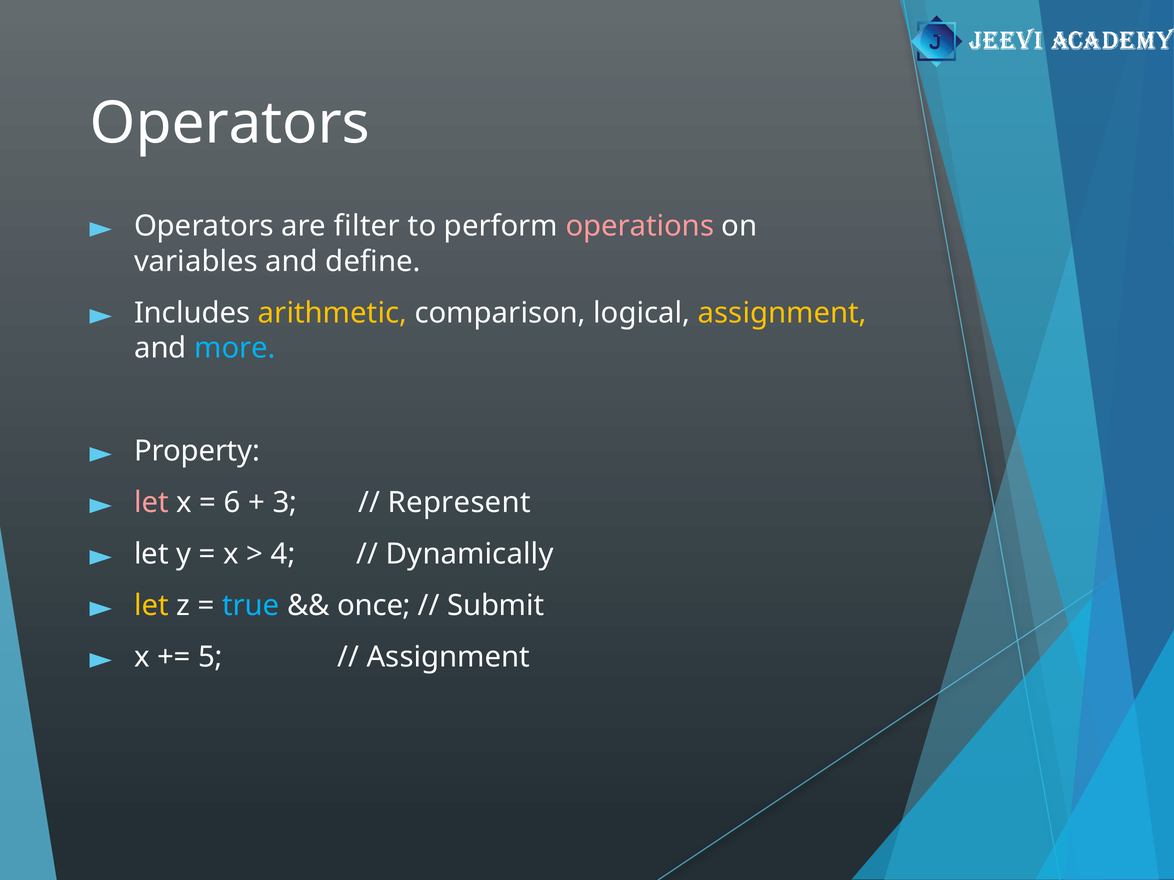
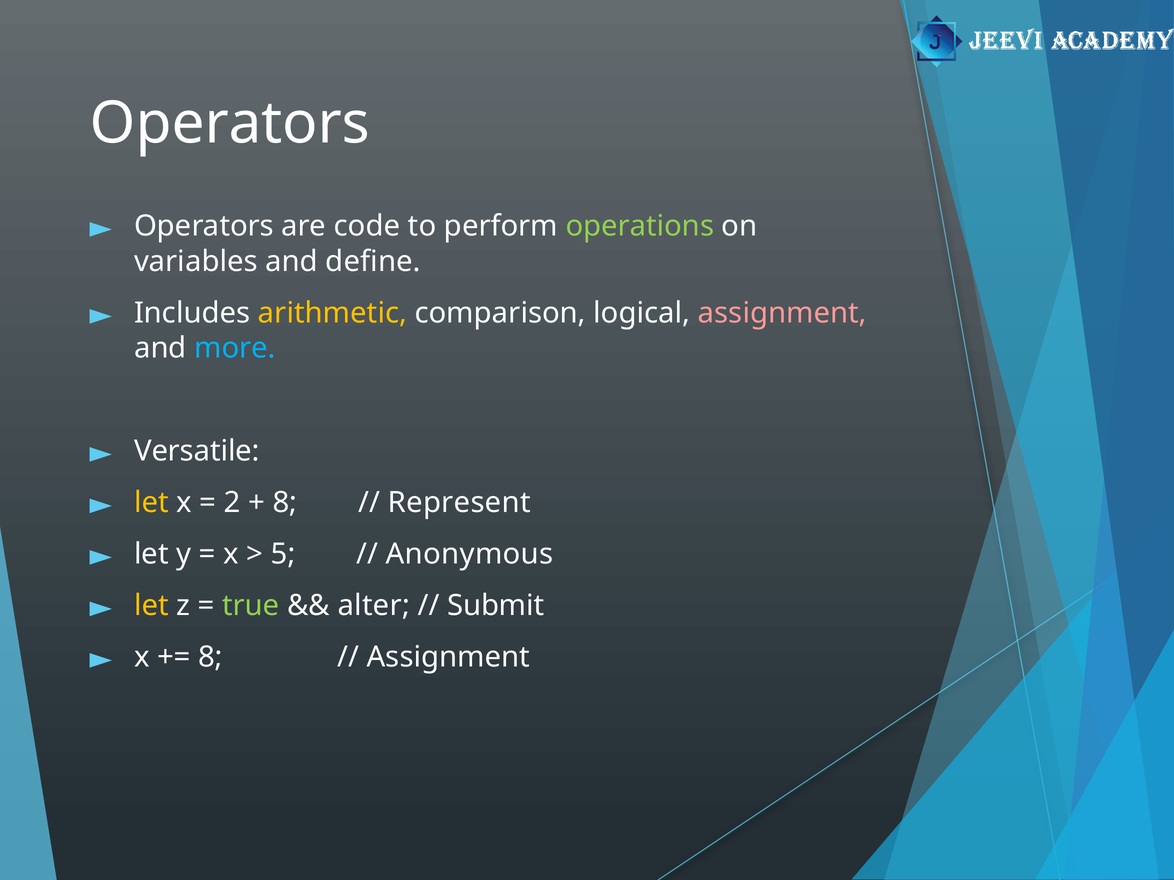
filter: filter -> code
operations colour: pink -> light green
assignment at (782, 313) colour: yellow -> pink
Property: Property -> Versatile
let at (151, 503) colour: pink -> yellow
6: 6 -> 2
3 at (285, 503): 3 -> 8
4: 4 -> 5
Dynamically: Dynamically -> Anonymous
true colour: light blue -> light green
once: once -> alter
5 at (210, 657): 5 -> 8
